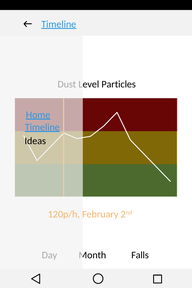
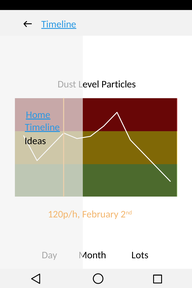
Falls: Falls -> Lots
